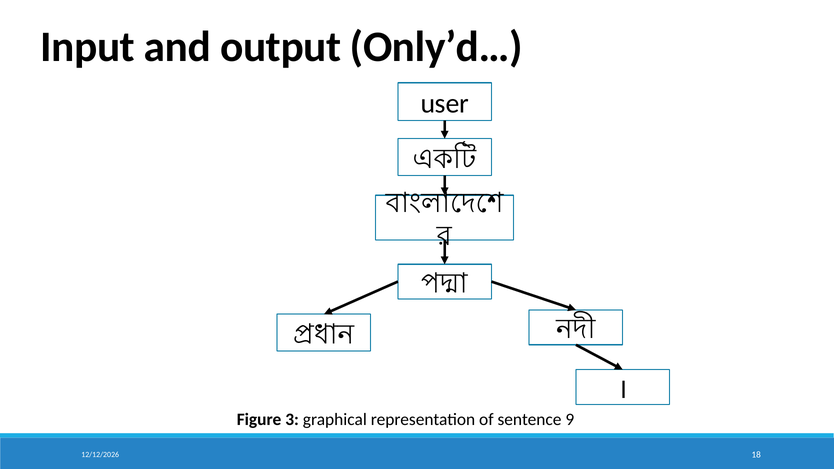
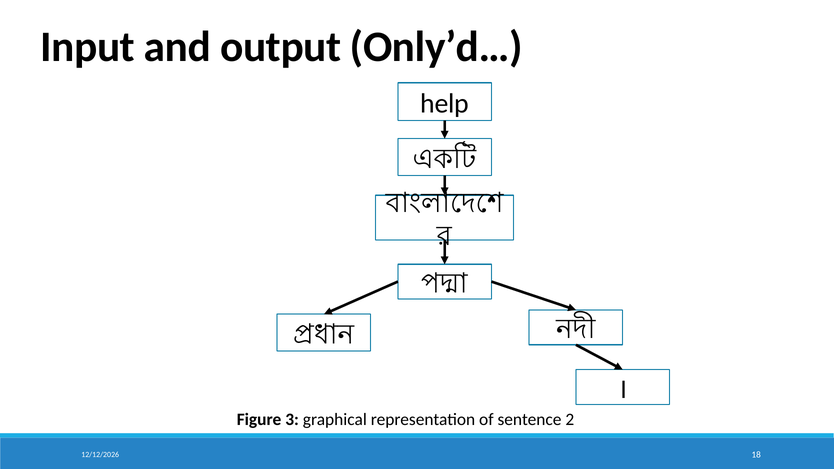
user: user -> help
9: 9 -> 2
